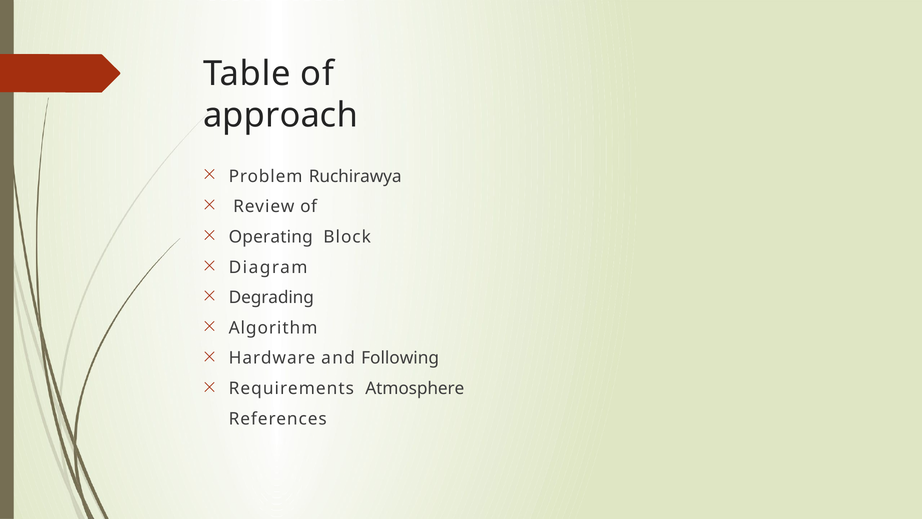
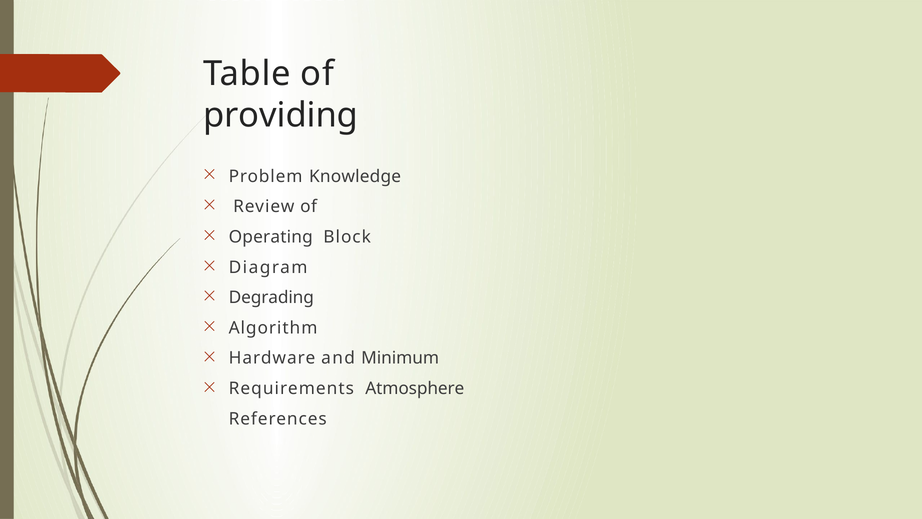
approach: approach -> providing
Ruchirawya: Ruchirawya -> Knowledge
Following: Following -> Minimum
